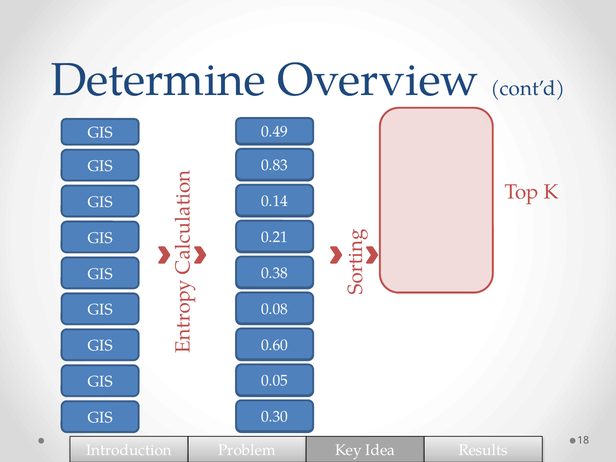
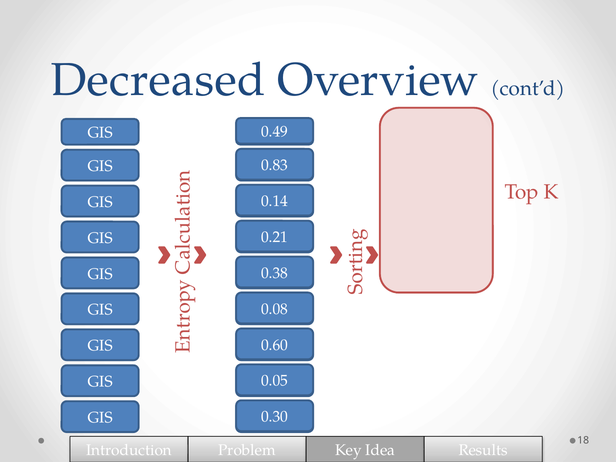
Determine: Determine -> Decreased
